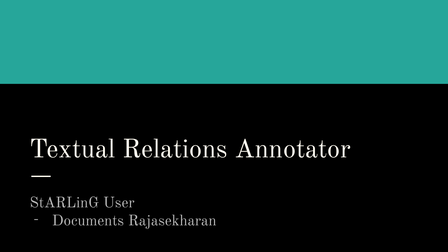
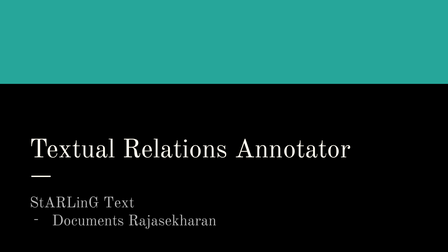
User: User -> Text
